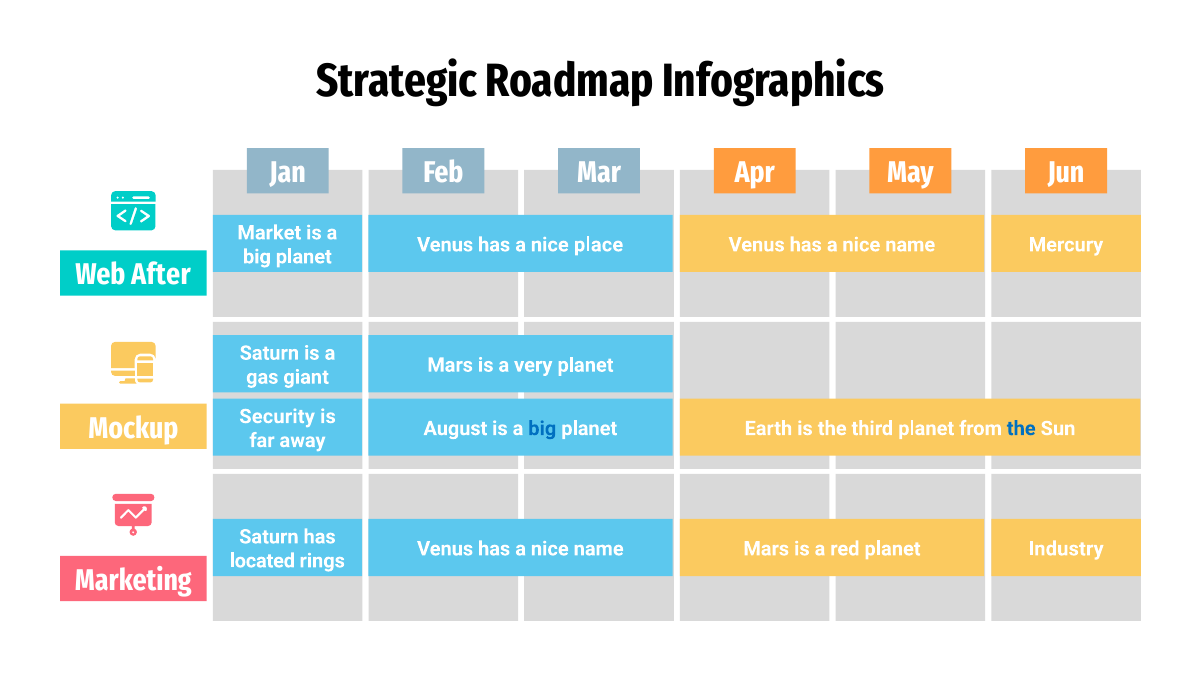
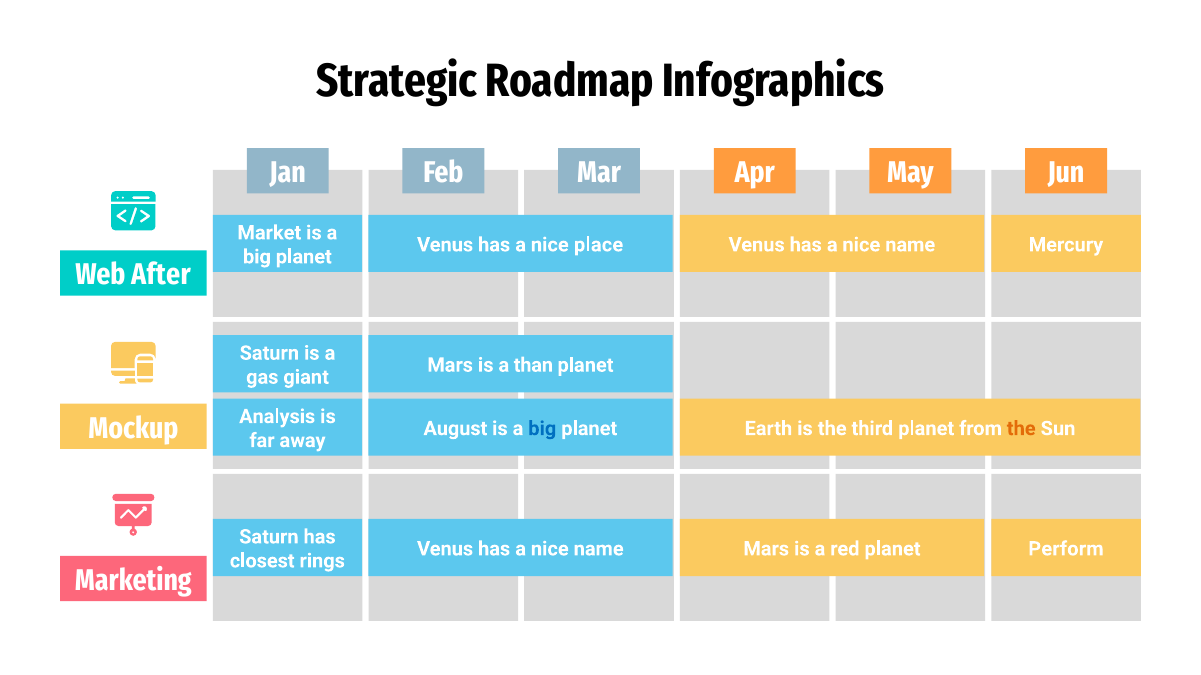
very: very -> than
Security: Security -> Analysis
the at (1021, 429) colour: blue -> orange
Industry: Industry -> Perform
located: located -> closest
